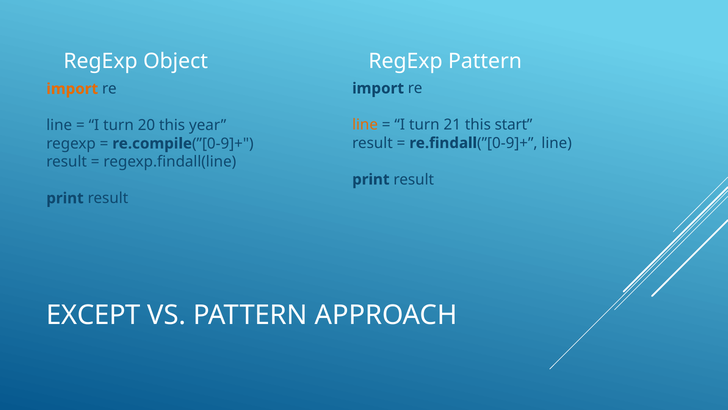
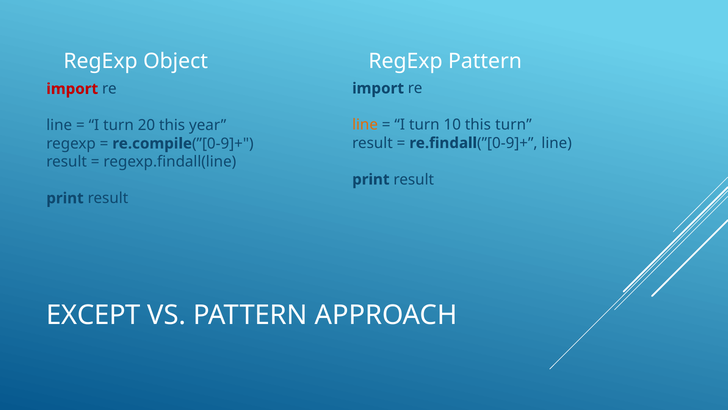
import at (72, 89) colour: orange -> red
21: 21 -> 10
this start: start -> turn
